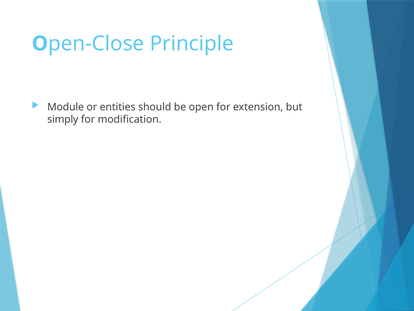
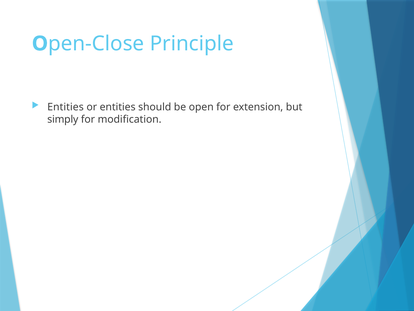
Module at (66, 107): Module -> Entities
